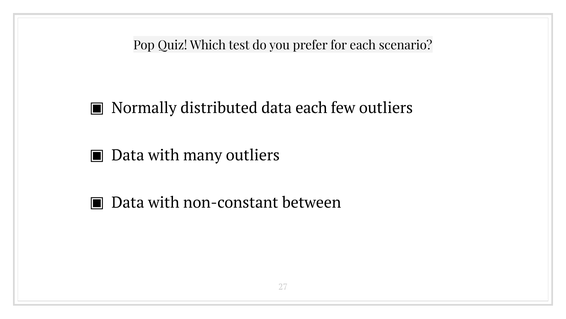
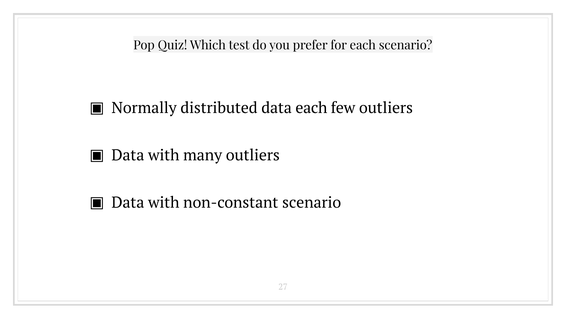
non-constant between: between -> scenario
